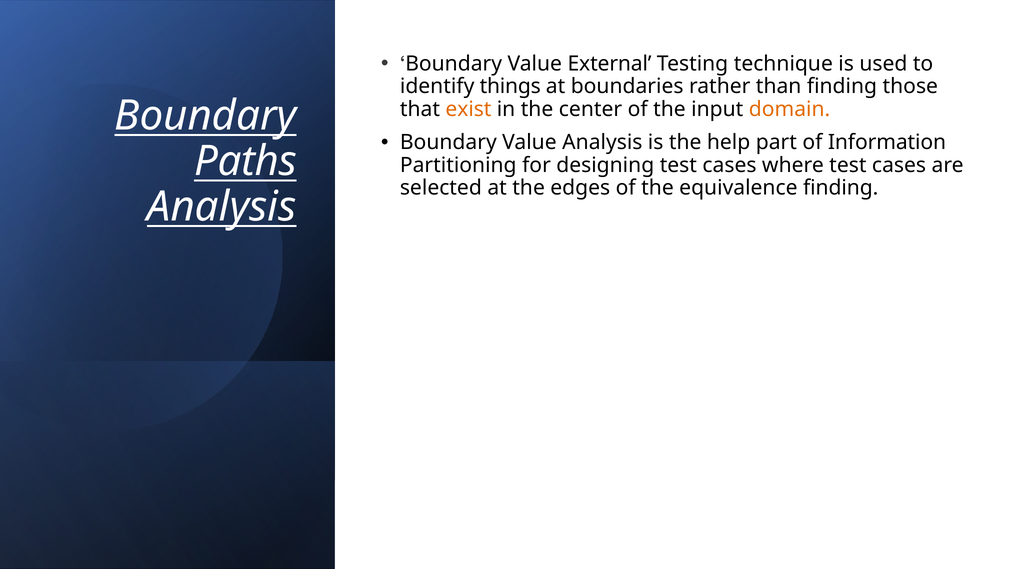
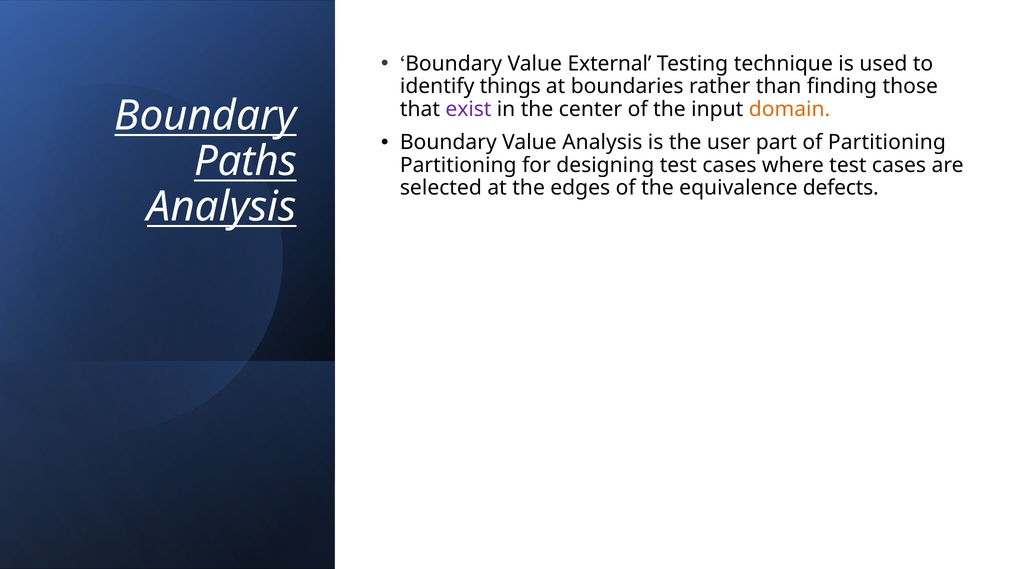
exist colour: orange -> purple
help: help -> user
of Information: Information -> Partitioning
equivalence finding: finding -> defects
